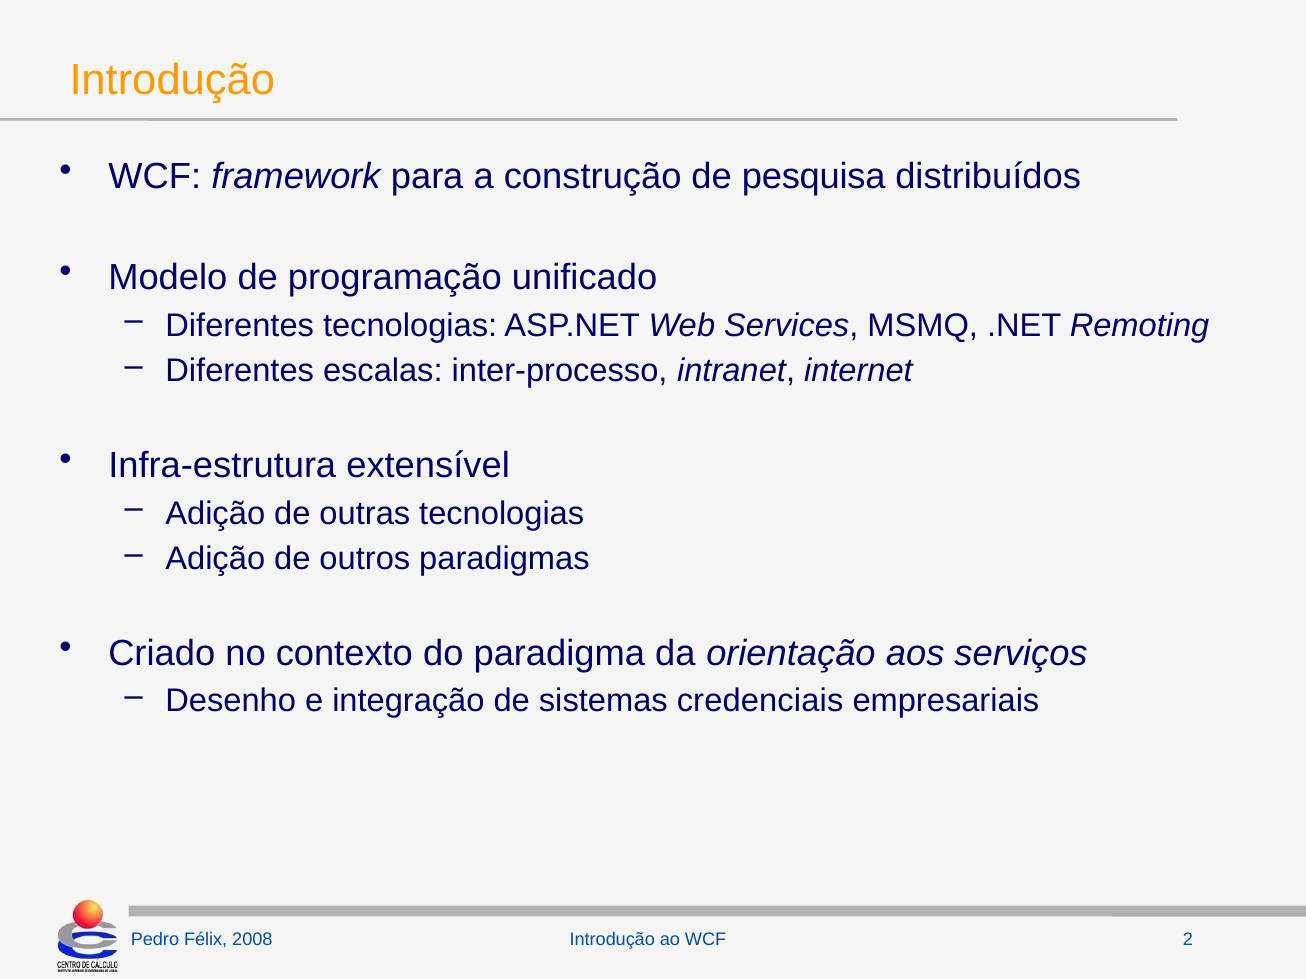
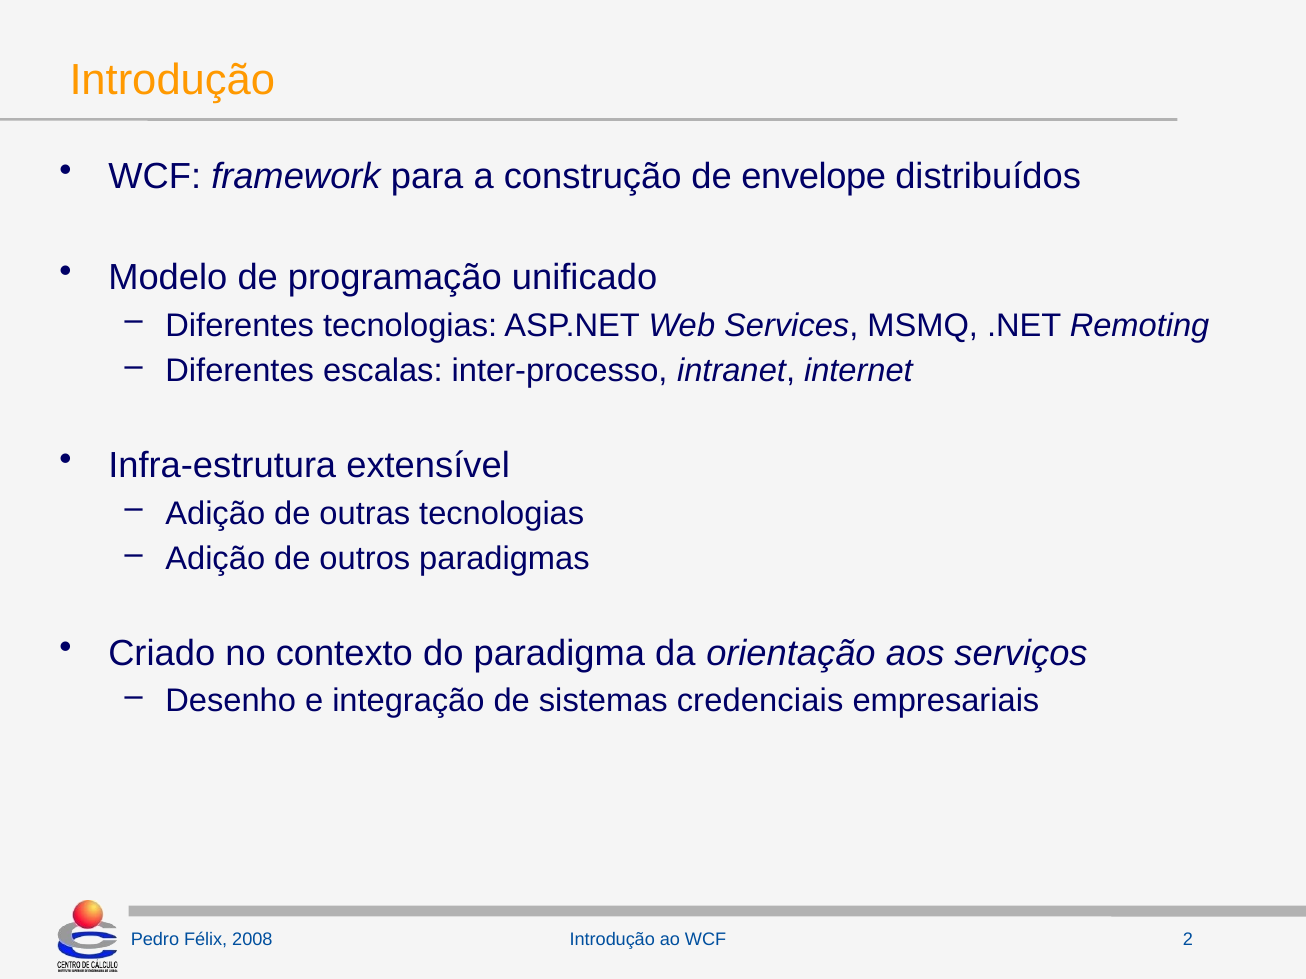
pesquisa: pesquisa -> envelope
